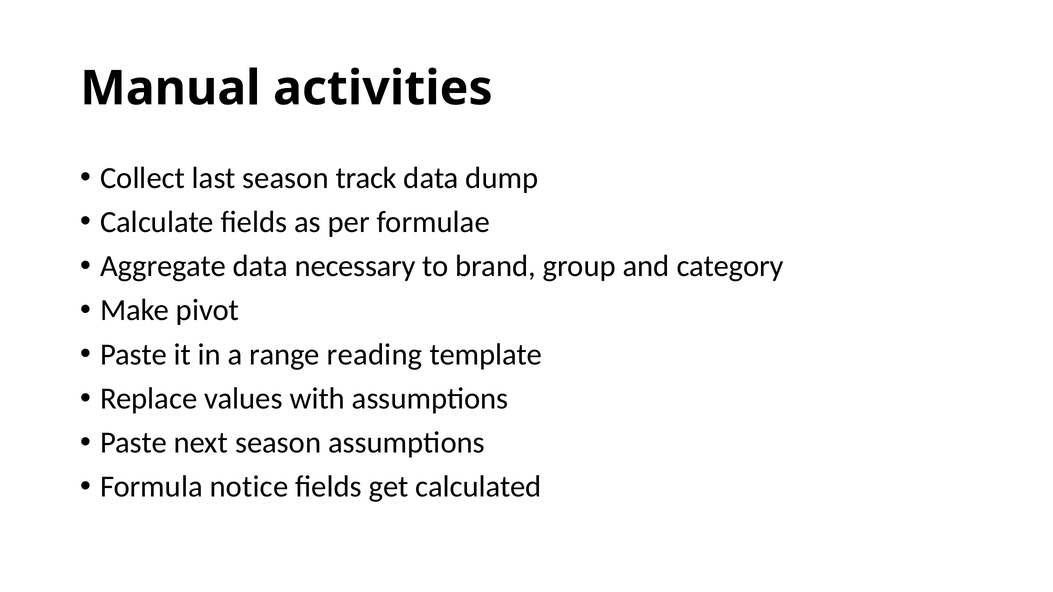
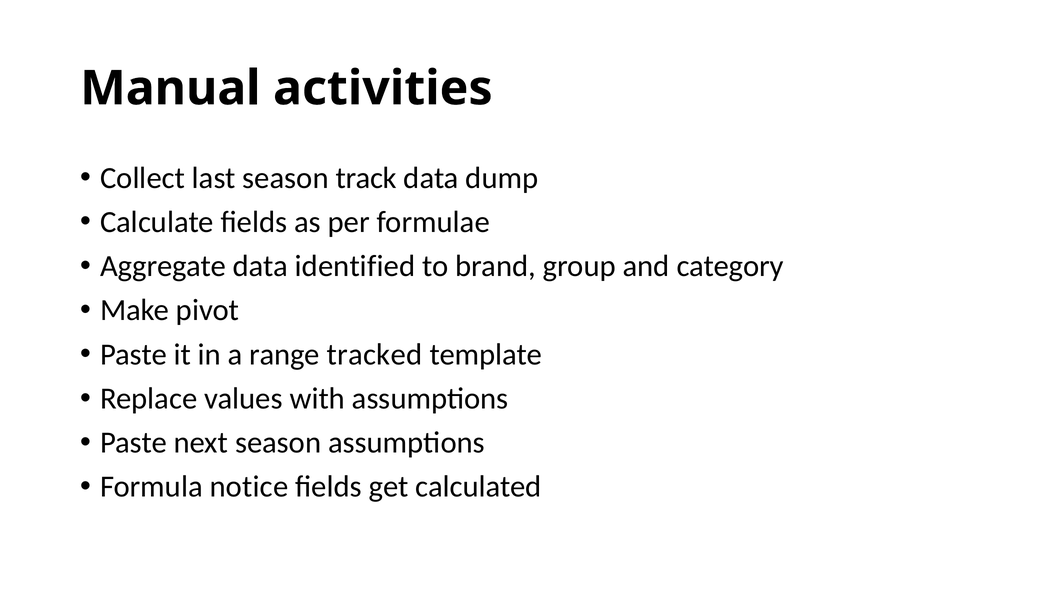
necessary: necessary -> identified
reading: reading -> tracked
